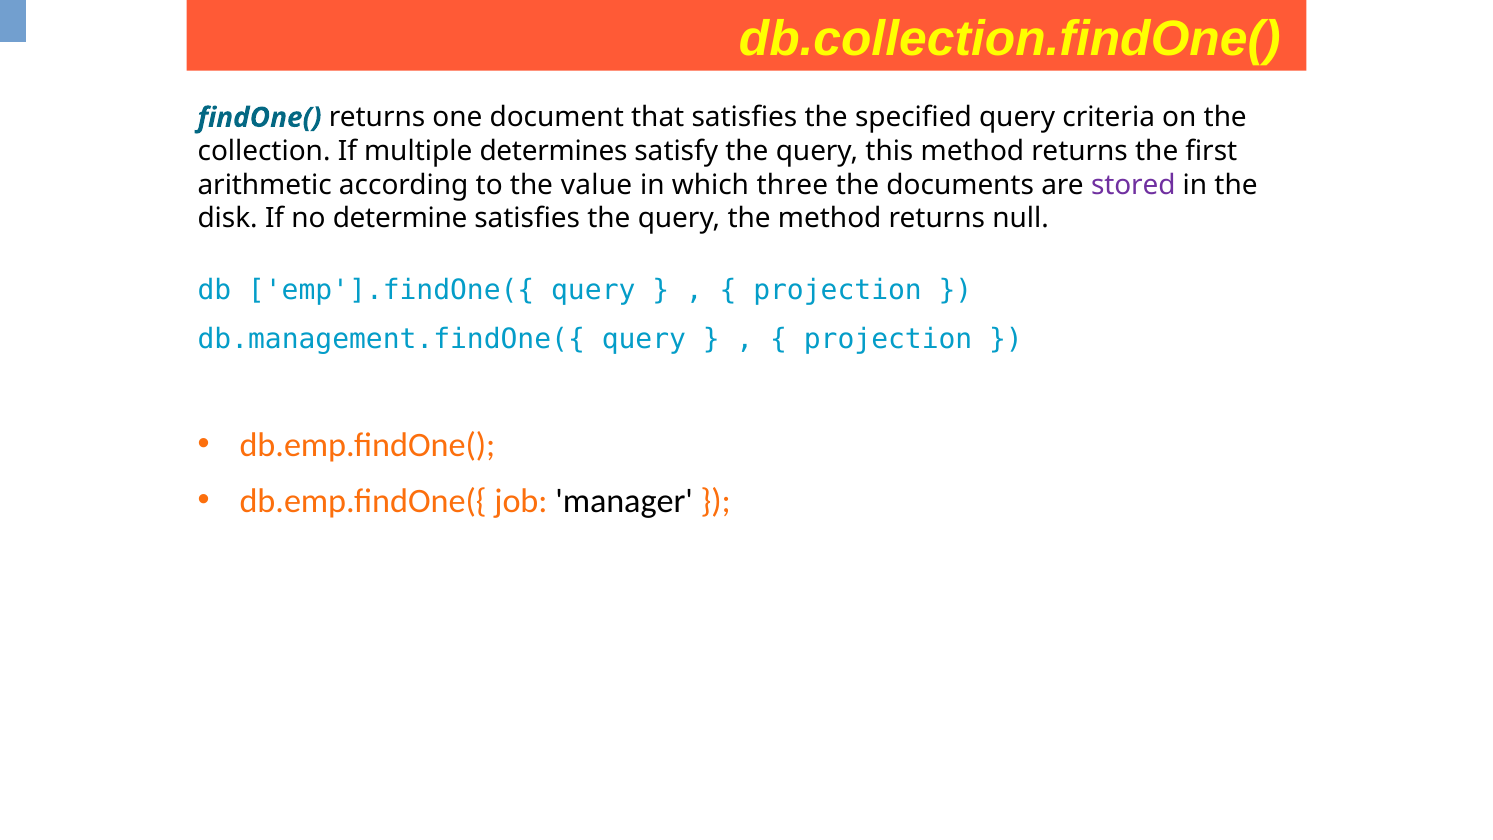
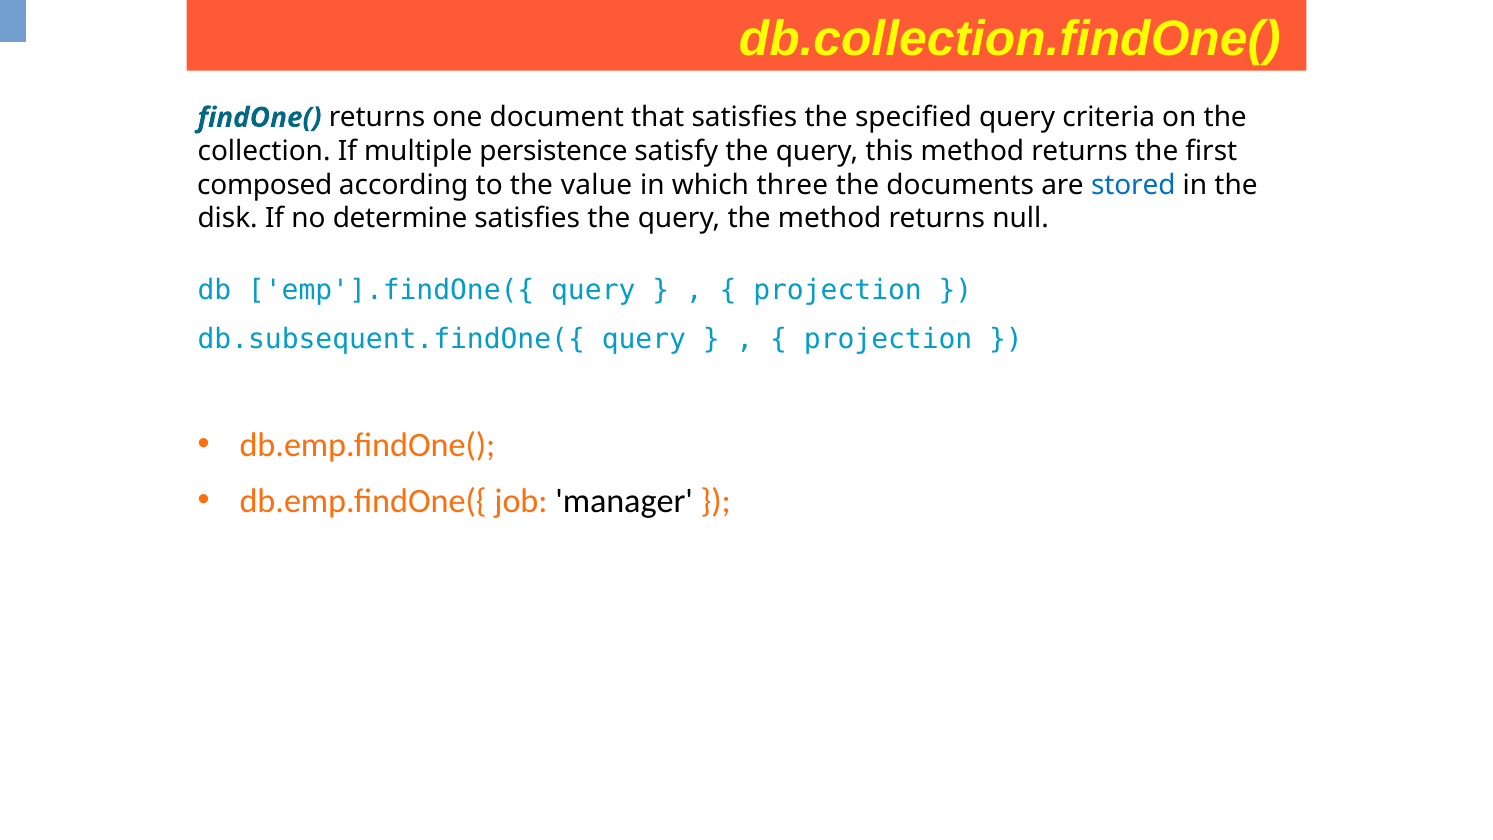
determines: determines -> persistence
arithmetic: arithmetic -> composed
stored colour: purple -> blue
db.management.findOne({: db.management.findOne({ -> db.subsequent.findOne({
